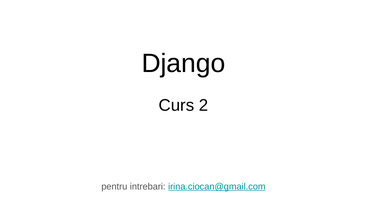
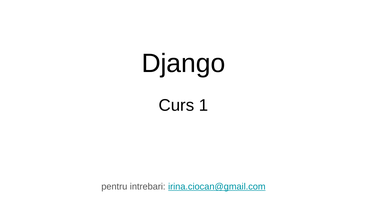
2: 2 -> 1
